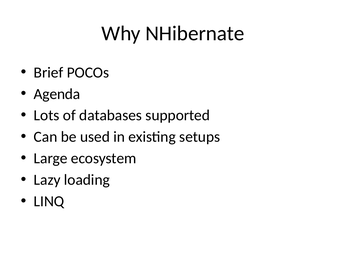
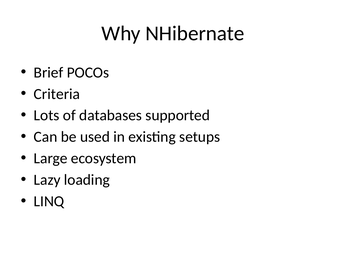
Agenda: Agenda -> Criteria
